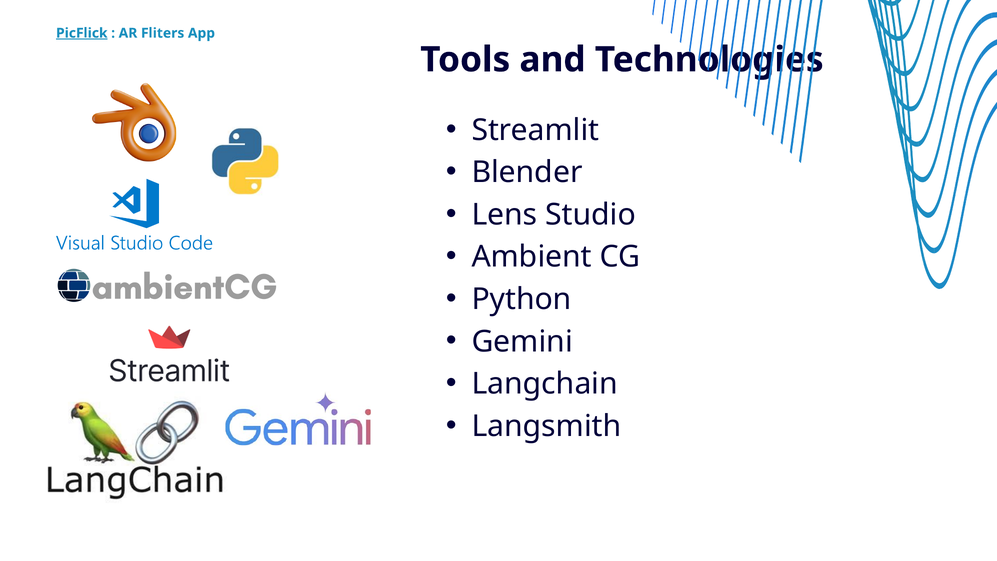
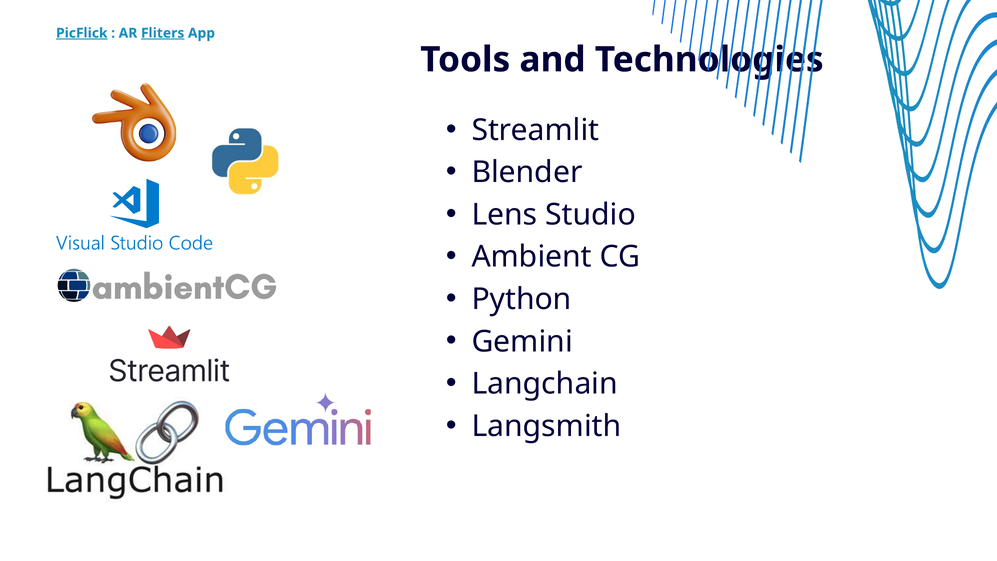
Fliters underline: none -> present
